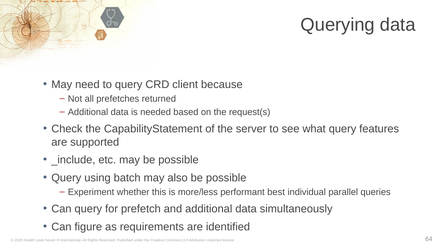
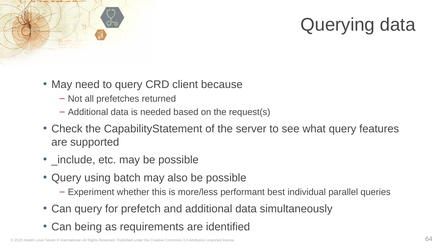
figure: figure -> being
